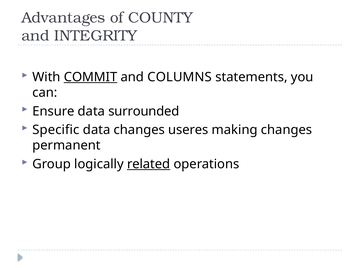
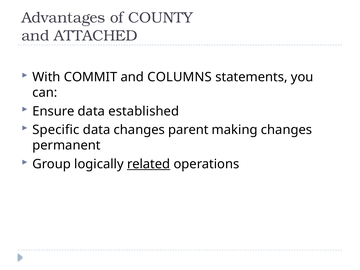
INTEGRITY: INTEGRITY -> ATTACHED
COMMIT underline: present -> none
surrounded: surrounded -> established
useres: useres -> parent
